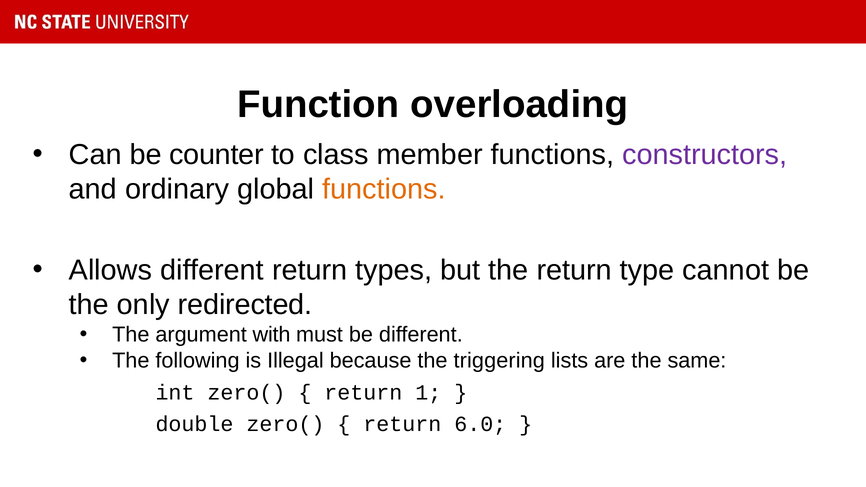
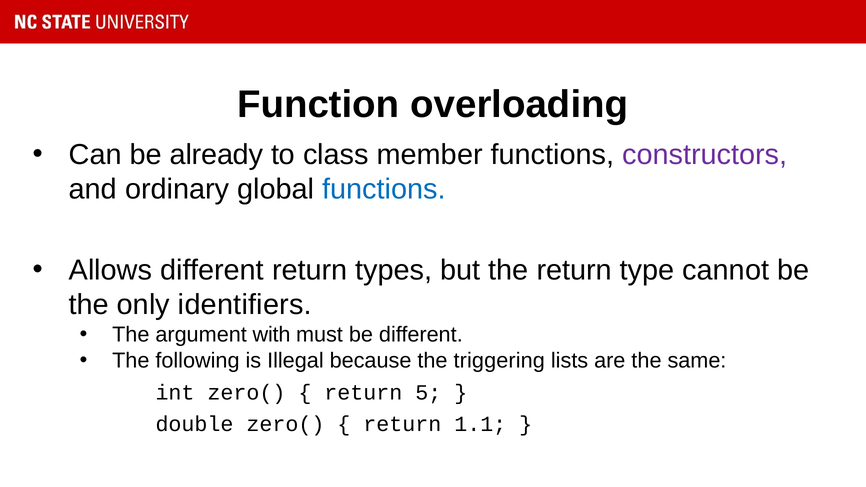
counter: counter -> already
functions at (384, 190) colour: orange -> blue
redirected: redirected -> identifiers
1: 1 -> 5
6.0: 6.0 -> 1.1
